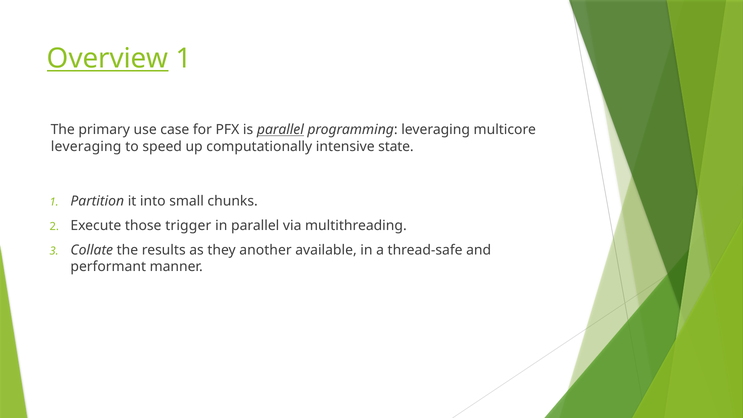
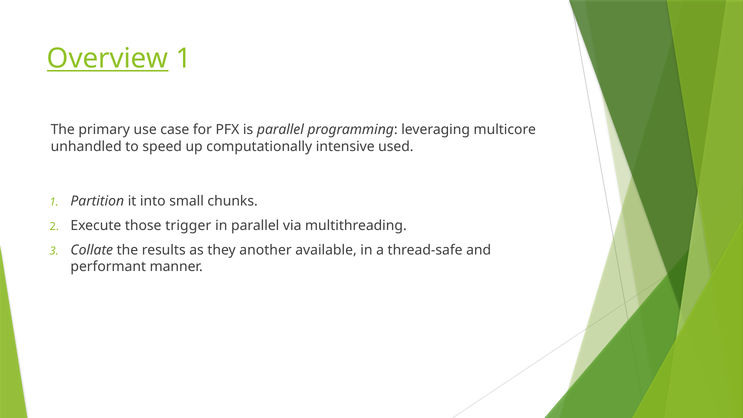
parallel at (280, 130) underline: present -> none
leveraging at (86, 146): leveraging -> unhandled
state: state -> used
